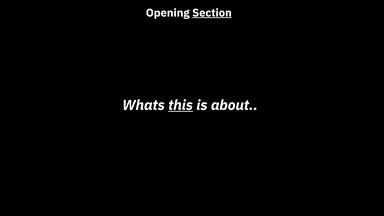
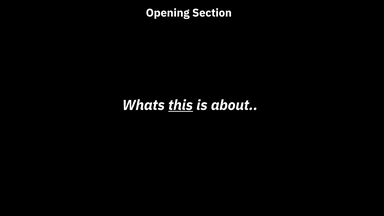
Section underline: present -> none
